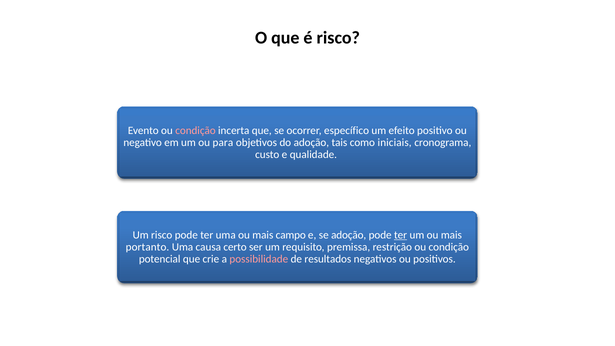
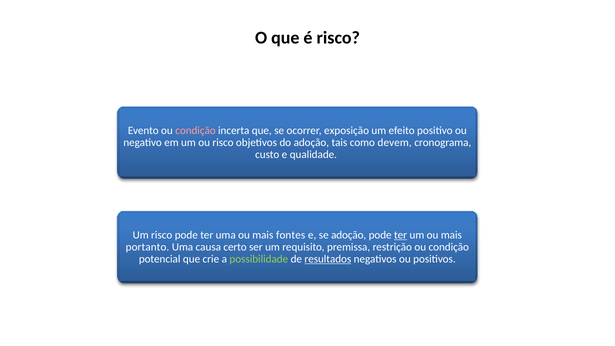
específico: específico -> exposição
ou para: para -> risco
iniciais: iniciais -> devem
campo: campo -> fontes
possibilidade colour: pink -> light green
resultados underline: none -> present
